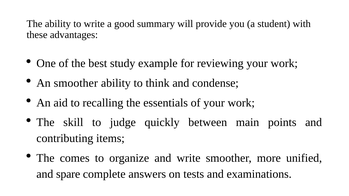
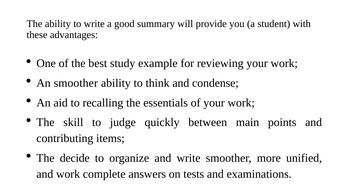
comes: comes -> decide
and spare: spare -> work
